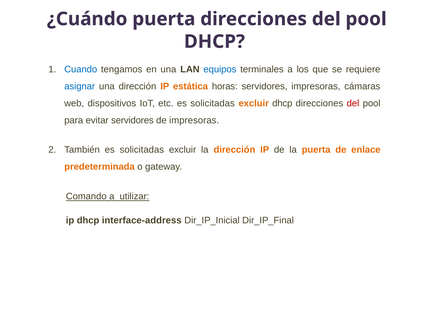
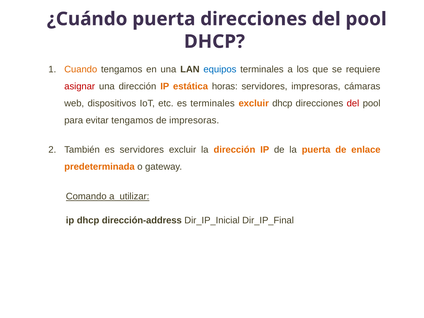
Cuando colour: blue -> orange
asignar colour: blue -> red
etc es solicitadas: solicitadas -> terminales
evitar servidores: servidores -> tengamos
También es solicitadas: solicitadas -> servidores
interface-address: interface-address -> dirección-address
